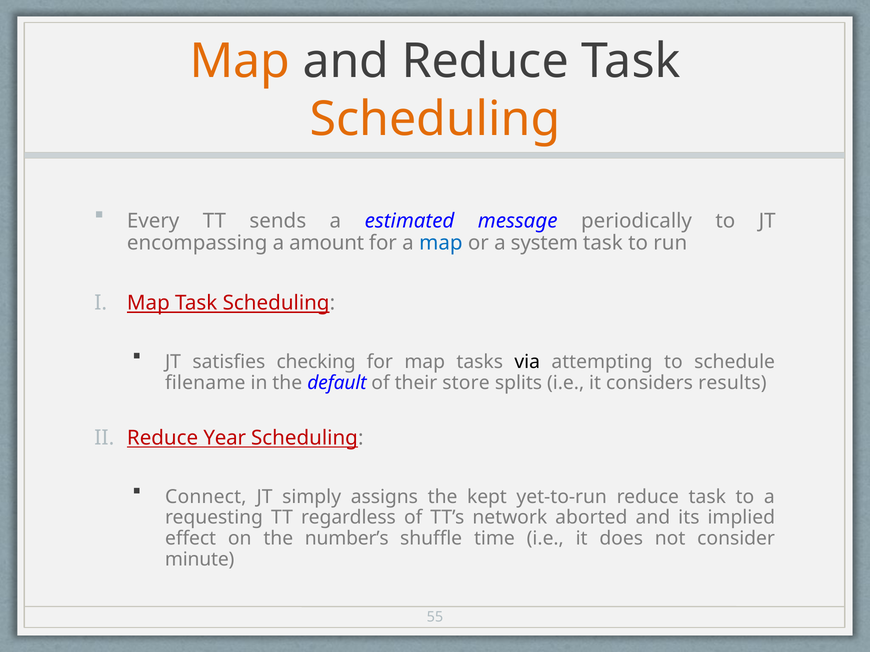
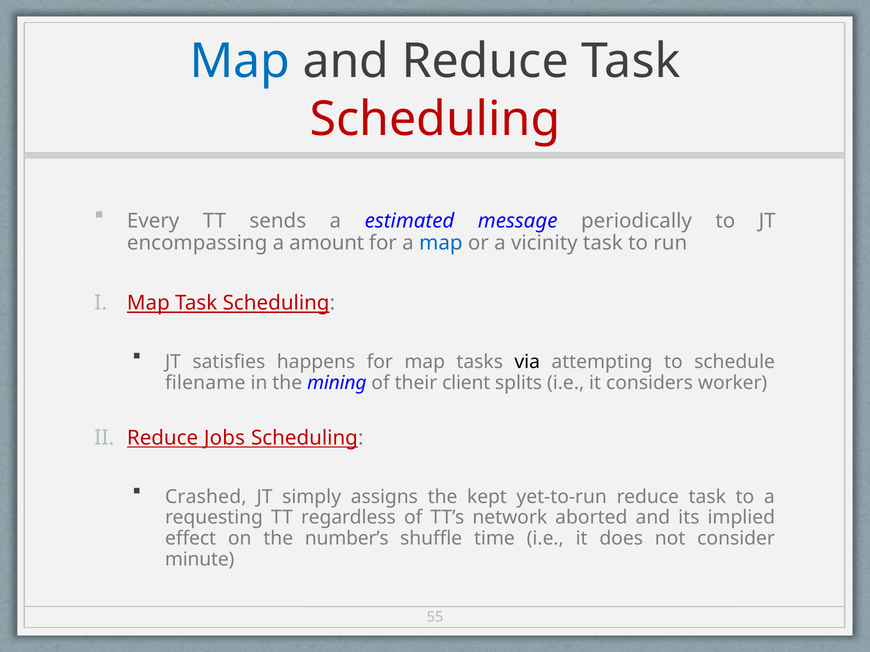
Map at (240, 61) colour: orange -> blue
Scheduling at (435, 119) colour: orange -> red
system: system -> vicinity
checking: checking -> happens
default: default -> mining
store: store -> client
results: results -> worker
Year: Year -> Jobs
Connect: Connect -> Crashed
